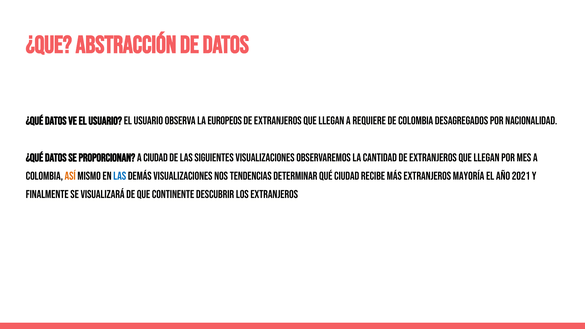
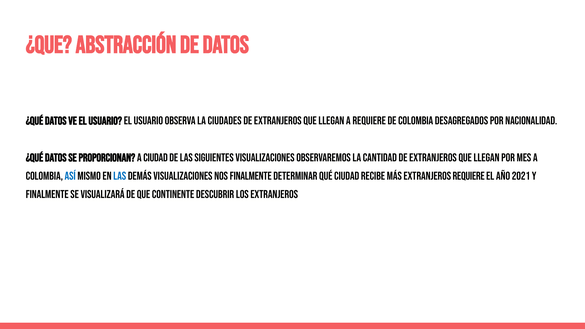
europeos: europeos -> ciudades
así colour: orange -> blue
nos tendencias: tendencias -> finalmente
extranjeros mayoría: mayoría -> requiere
